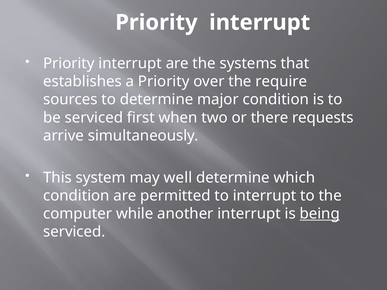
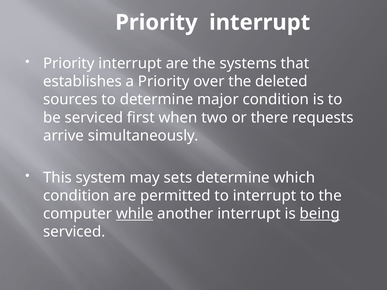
require: require -> deleted
well: well -> sets
while underline: none -> present
